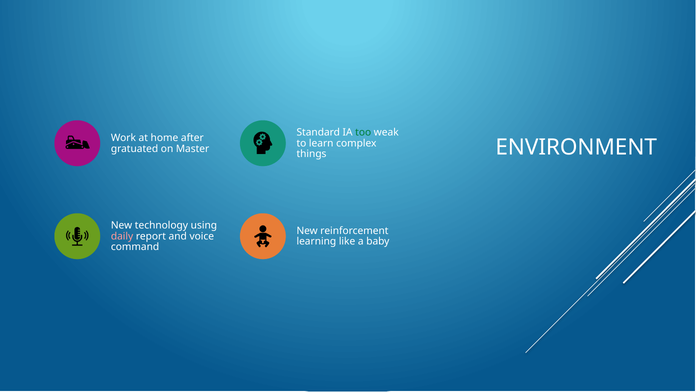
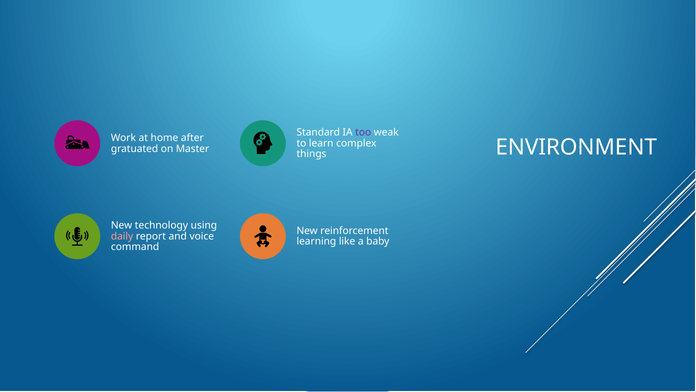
too colour: green -> purple
